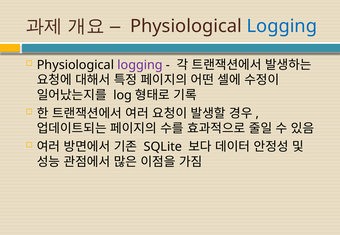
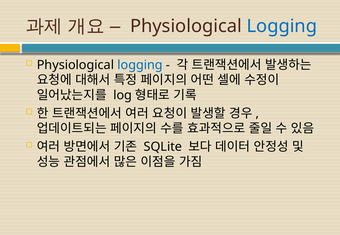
logging at (140, 65) colour: purple -> blue
